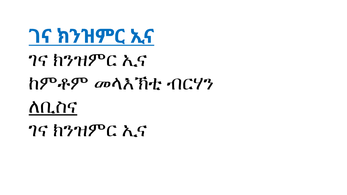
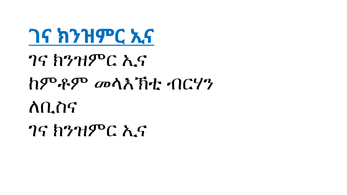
ለቢስና underline: present -> none
